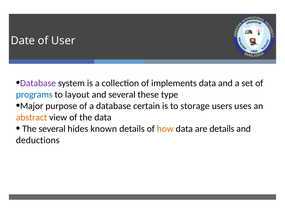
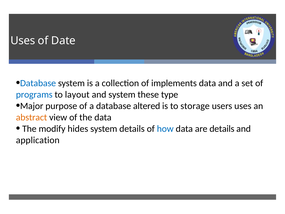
Date at (23, 41): Date -> Uses
User: User -> Date
Database at (38, 83) colour: purple -> blue
and several: several -> system
certain: certain -> altered
The several: several -> modify
hides known: known -> system
how colour: orange -> blue
deductions: deductions -> application
